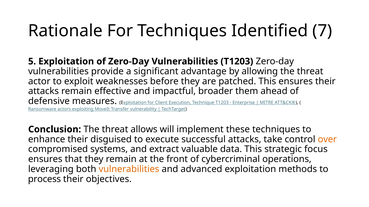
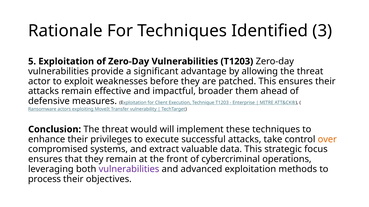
7: 7 -> 3
allows: allows -> would
disguised: disguised -> privileges
vulnerabilities at (129, 170) colour: orange -> purple
